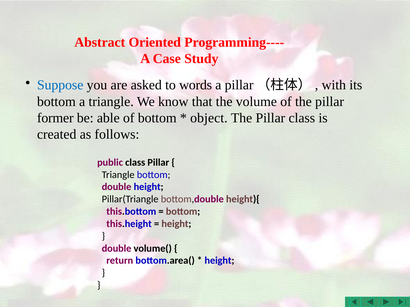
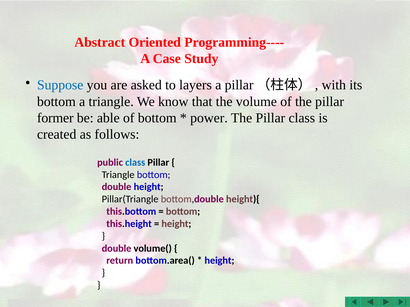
words: words -> layers
object: object -> power
class at (135, 163) colour: black -> blue
